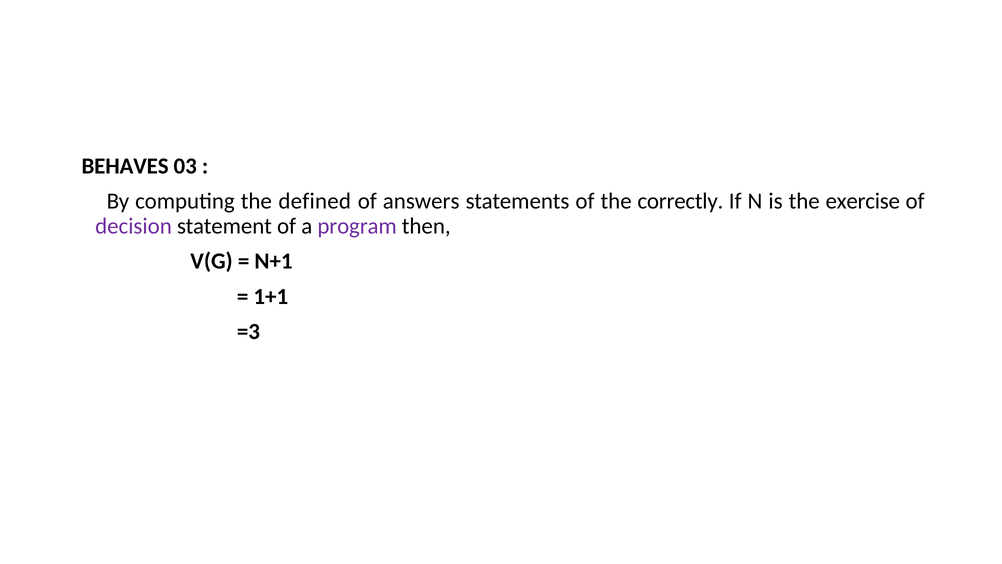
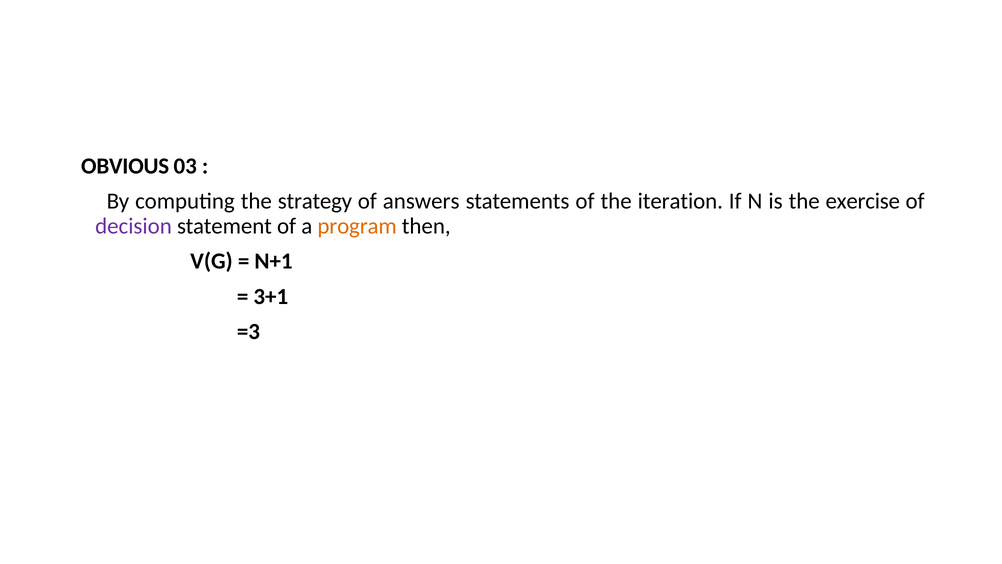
BEHAVES: BEHAVES -> OBVIOUS
defined: defined -> strategy
correctly: correctly -> iteration
program colour: purple -> orange
1+1: 1+1 -> 3+1
